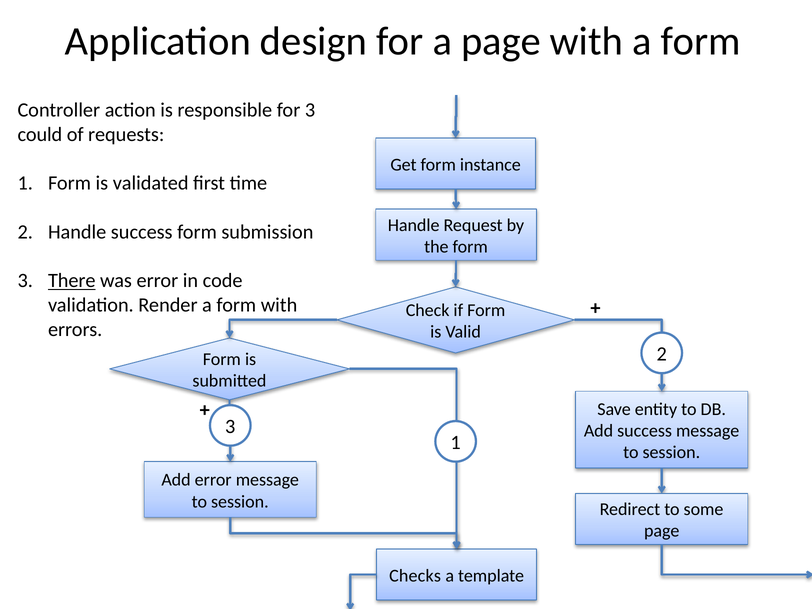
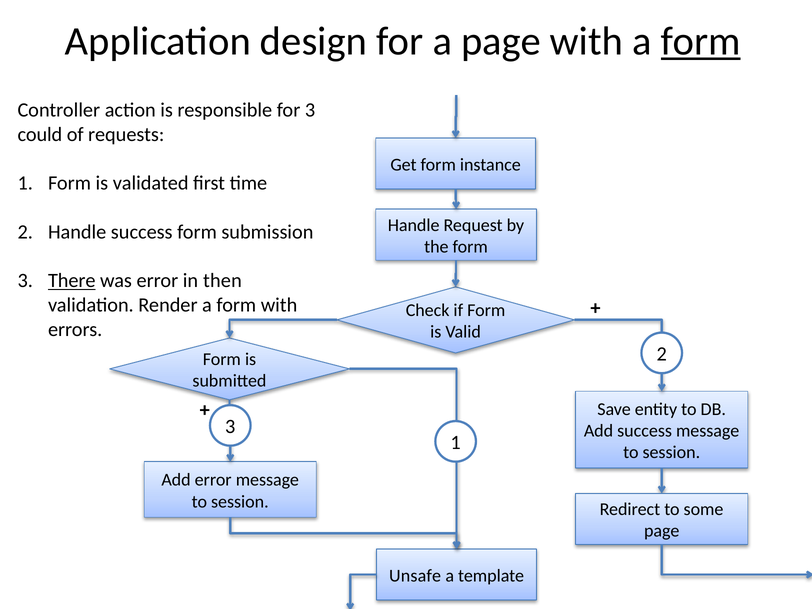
form at (701, 41) underline: none -> present
code: code -> then
Checks: Checks -> Unsafe
